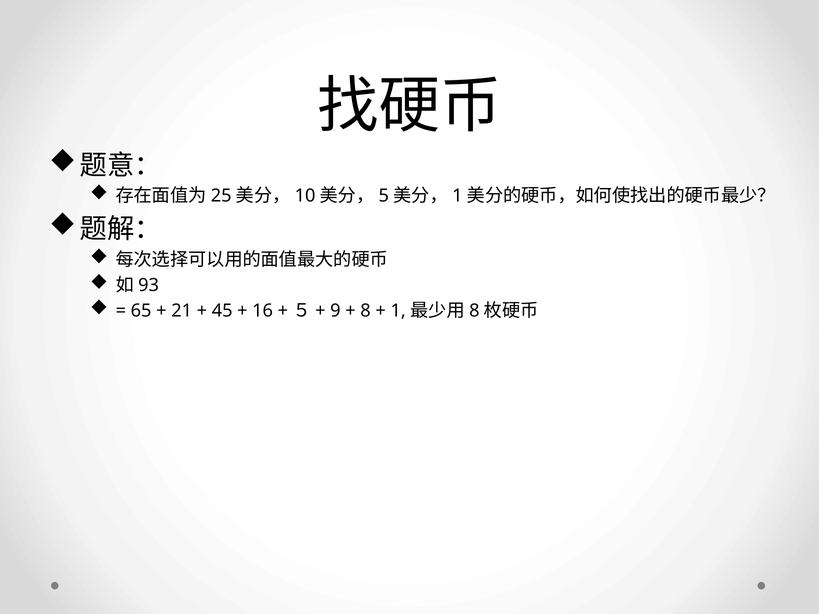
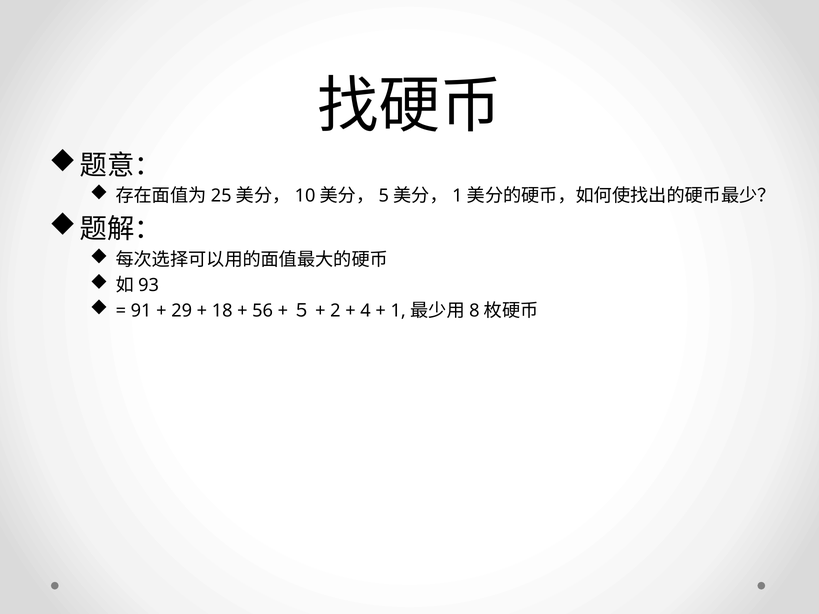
65: 65 -> 91
21: 21 -> 29
45: 45 -> 18
16: 16 -> 56
9: 9 -> 2
8: 8 -> 4
